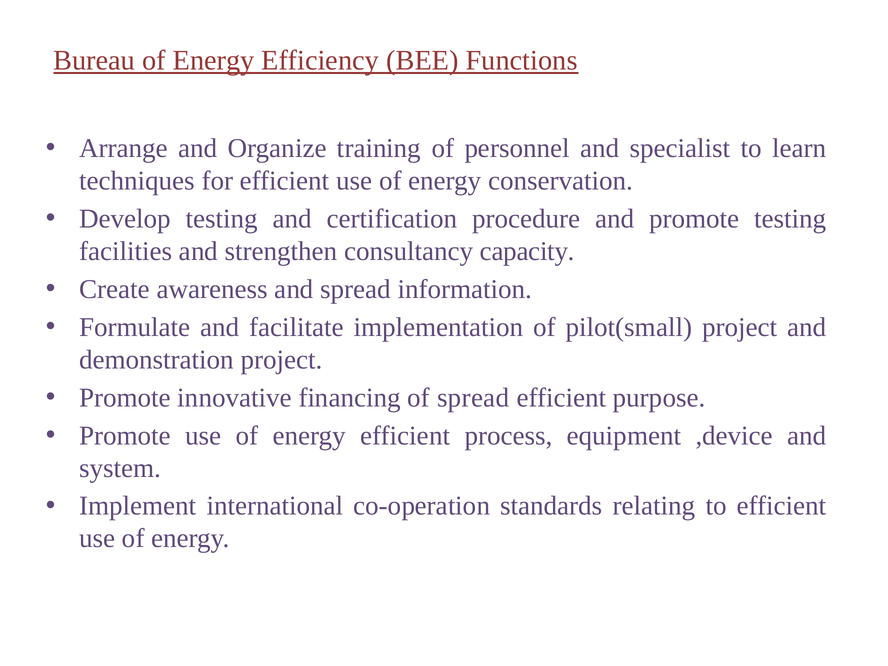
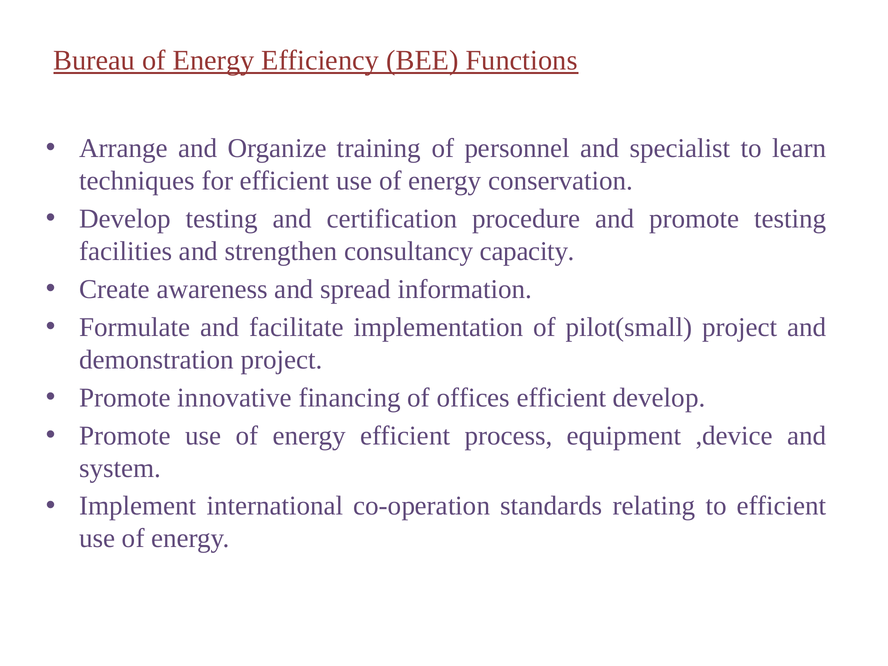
of spread: spread -> offices
efficient purpose: purpose -> develop
